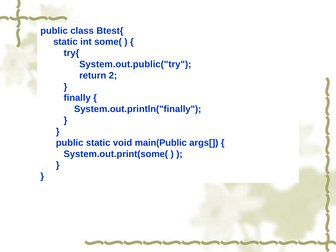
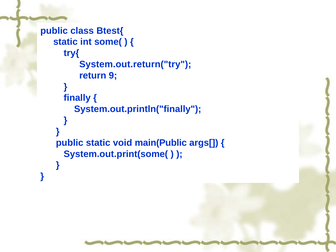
System.out.public("try: System.out.public("try -> System.out.return("try
2: 2 -> 9
